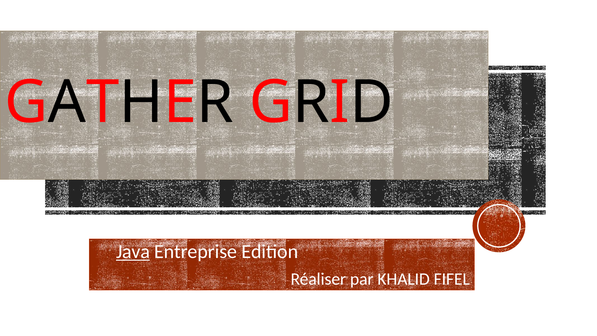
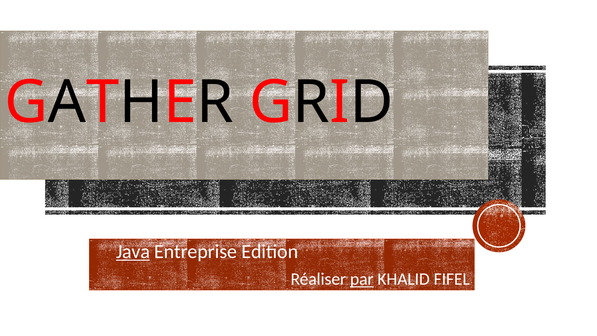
par underline: none -> present
